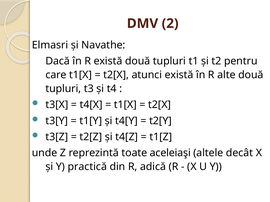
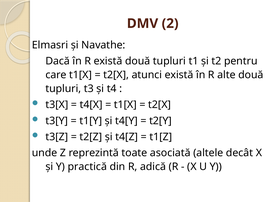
aceleiaşi: aceleiaşi -> asociată
